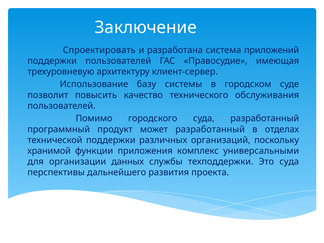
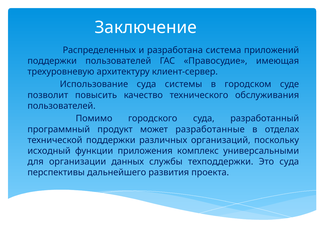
Спроектировать: Спроектировать -> Распределенных
Использование базу: базу -> суда
может разработанный: разработанный -> разработанные
хранимой: хранимой -> исходный
